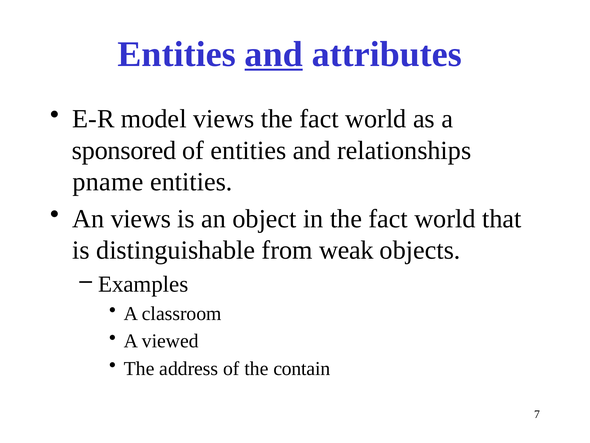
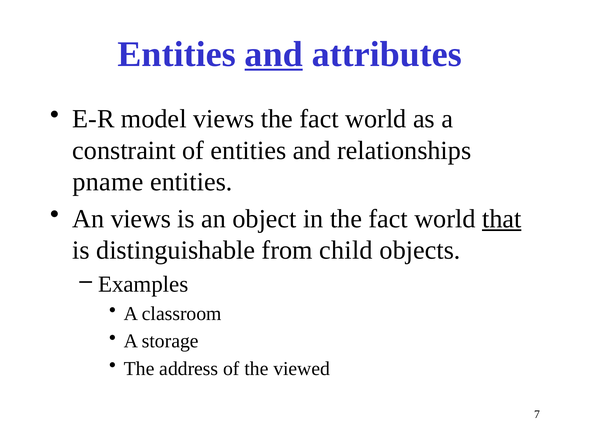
sponsored: sponsored -> constraint
that underline: none -> present
weak: weak -> child
viewed: viewed -> storage
contain: contain -> viewed
